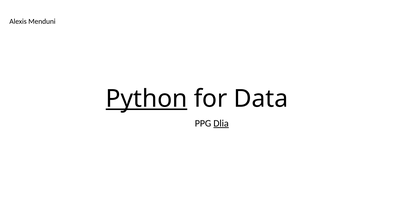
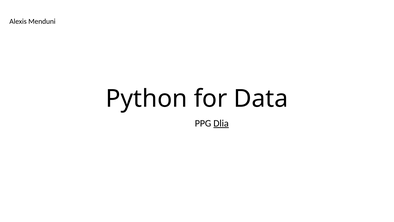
Python underline: present -> none
